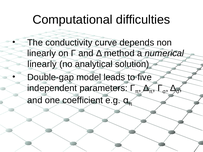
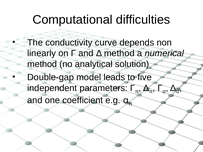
linearly at (42, 64): linearly -> method
